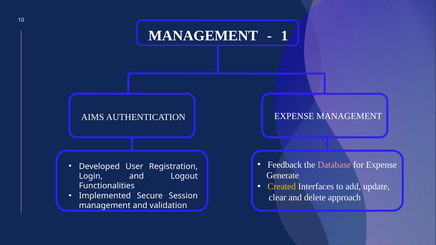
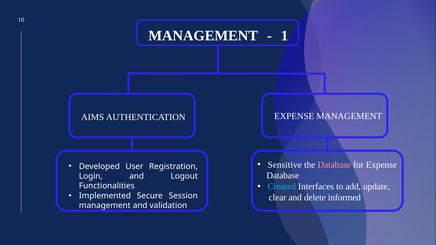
Feedback: Feedback -> Sensitive
Generate at (283, 176): Generate -> Database
Created colour: yellow -> light blue
approach: approach -> informed
